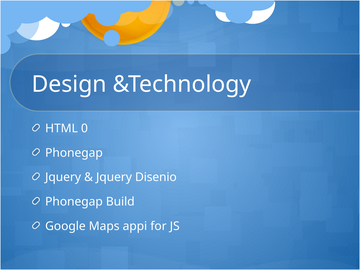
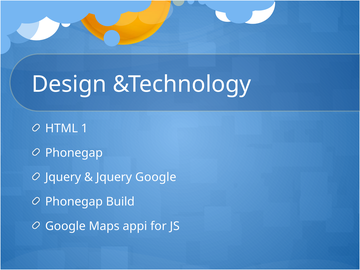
0: 0 -> 1
Jquery Disenio: Disenio -> Google
